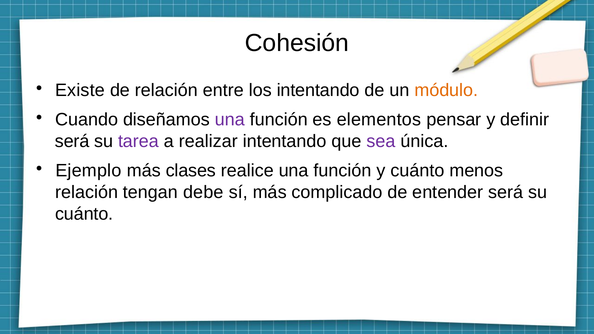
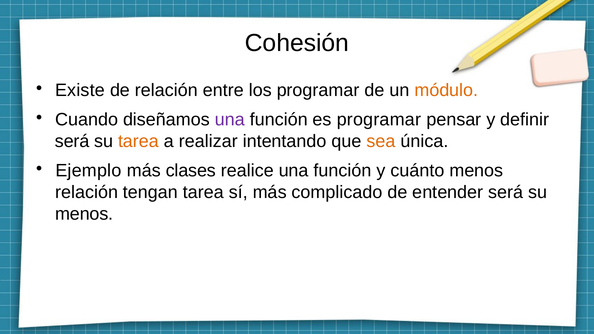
los intentando: intentando -> programar
es elementos: elementos -> programar
tarea at (138, 141) colour: purple -> orange
sea colour: purple -> orange
tengan debe: debe -> tarea
cuánto at (84, 214): cuánto -> menos
